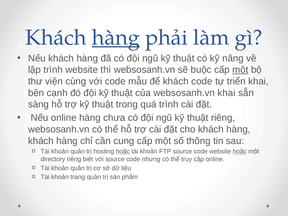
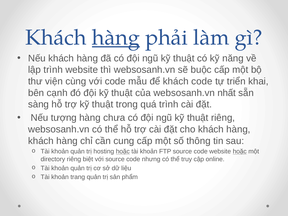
một at (240, 70) underline: present -> none
websosanh.vn khai: khai -> nhất
Nếu online: online -> tượng
